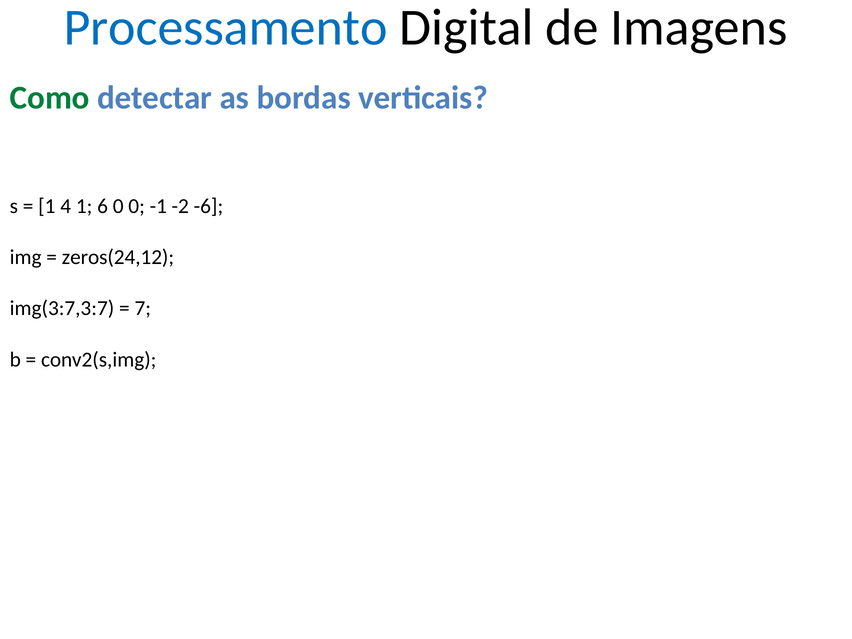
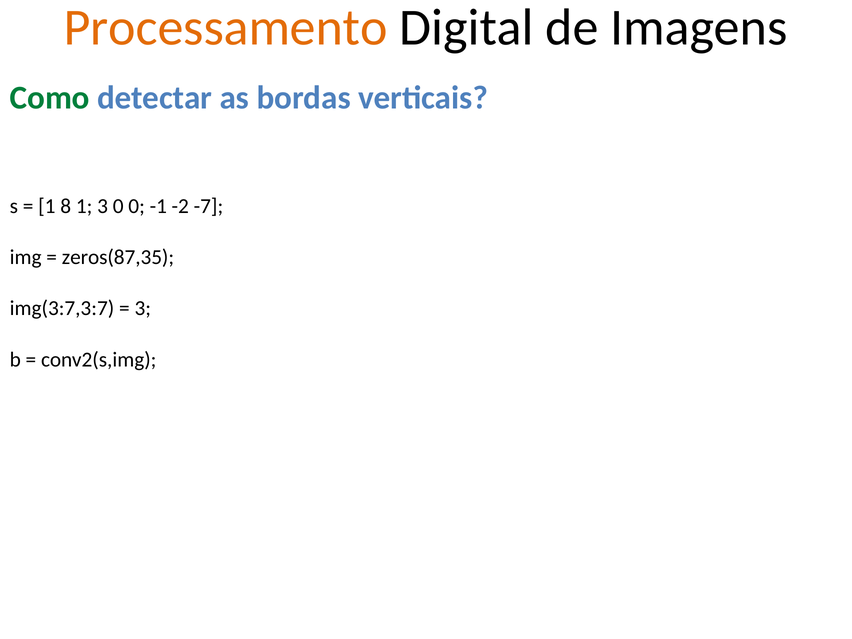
Processamento colour: blue -> orange
4: 4 -> 8
1 6: 6 -> 3
-6: -6 -> -7
zeros(24,12: zeros(24,12 -> zeros(87,35
7 at (143, 308): 7 -> 3
